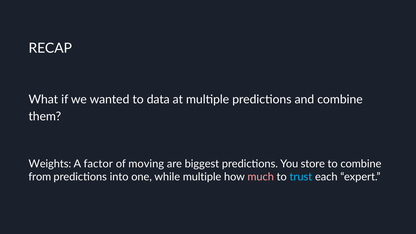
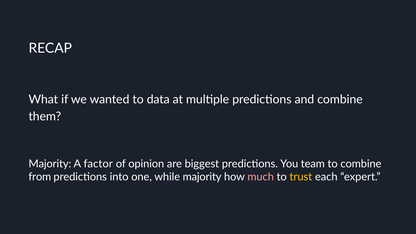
Weights at (50, 164): Weights -> Majority
moving: moving -> opinion
store: store -> team
while multiple: multiple -> majority
trust colour: light blue -> yellow
